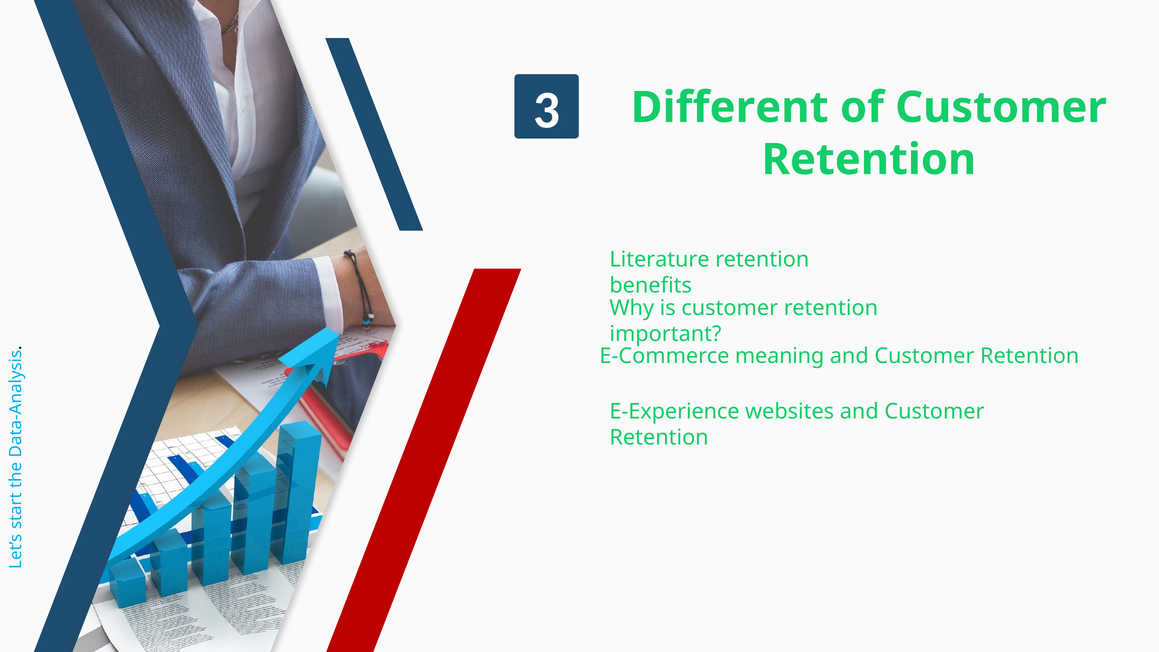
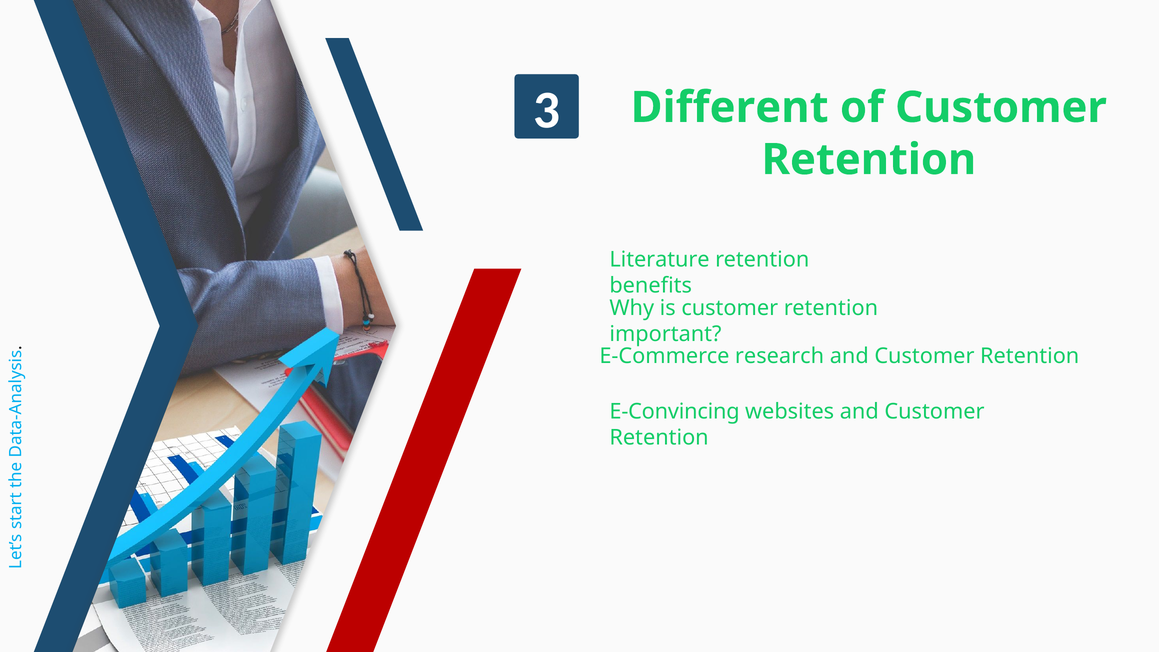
meaning: meaning -> research
E-Experience: E-Experience -> E-Convincing
